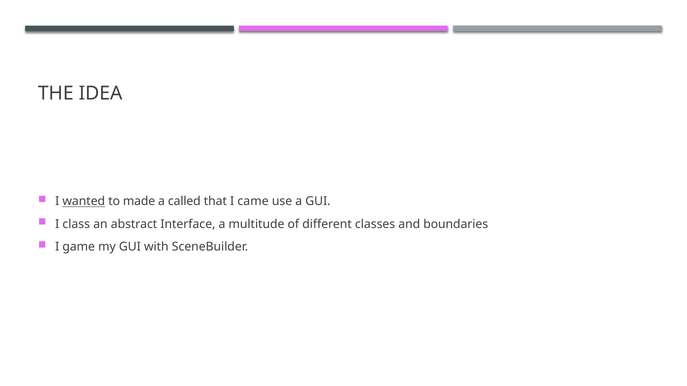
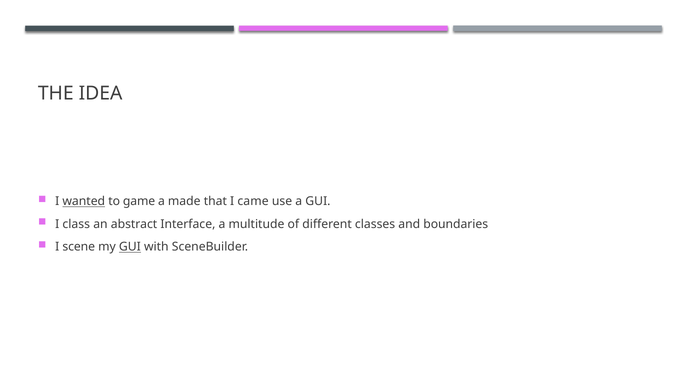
made: made -> game
called: called -> made
game: game -> scene
GUI at (130, 247) underline: none -> present
